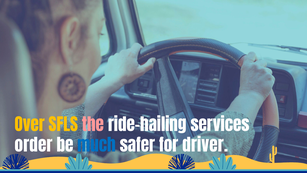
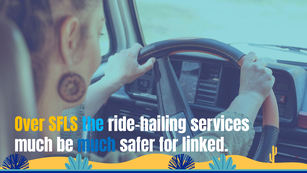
the colour: pink -> light blue
order at (34, 146): order -> much
driver: driver -> linked
